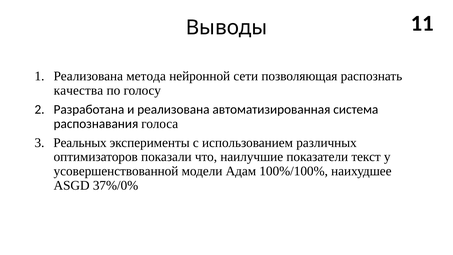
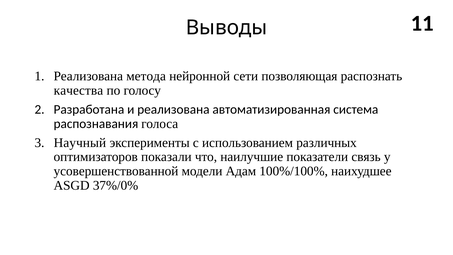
Реальных: Реальных -> Научный
текст: текст -> связь
